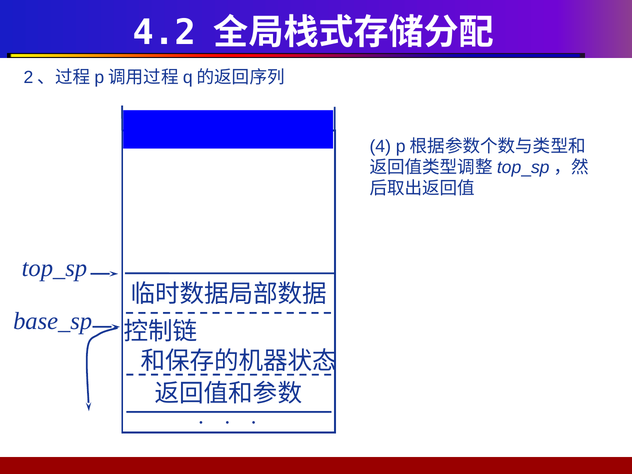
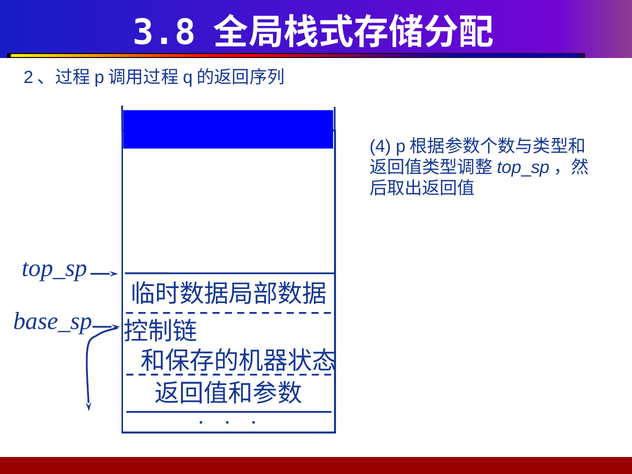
4.2: 4.2 -> 3.8
